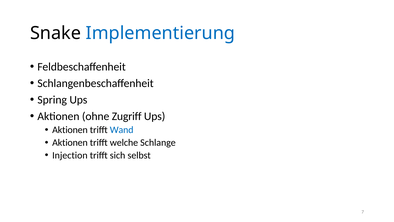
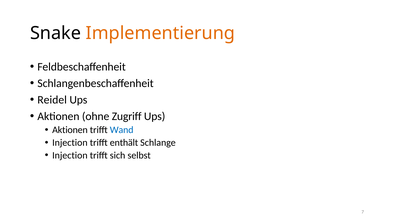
Implementierung colour: blue -> orange
Spring: Spring -> Reidel
Aktionen at (70, 142): Aktionen -> Injection
welche: welche -> enthält
